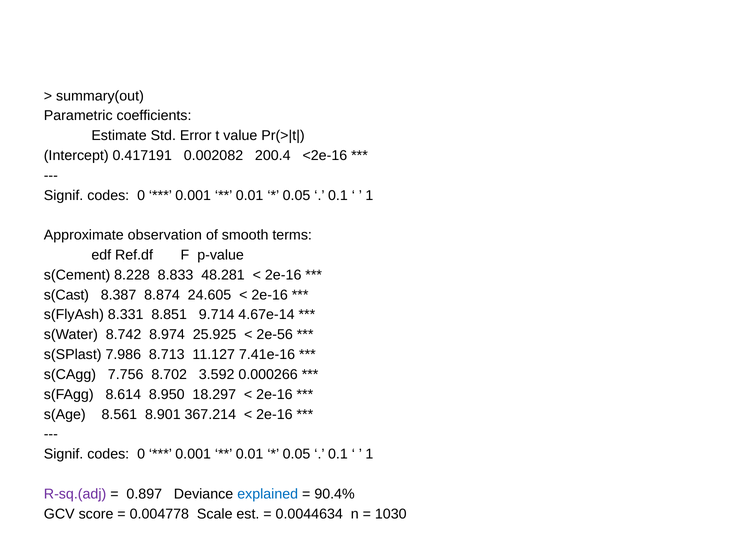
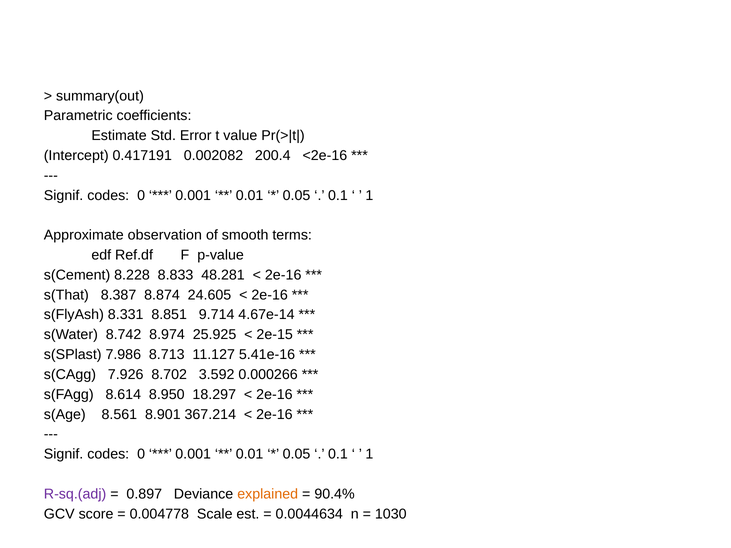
s(Cast: s(Cast -> s(That
2e-56: 2e-56 -> 2e-15
7.41e-16: 7.41e-16 -> 5.41e-16
7.756: 7.756 -> 7.926
explained colour: blue -> orange
